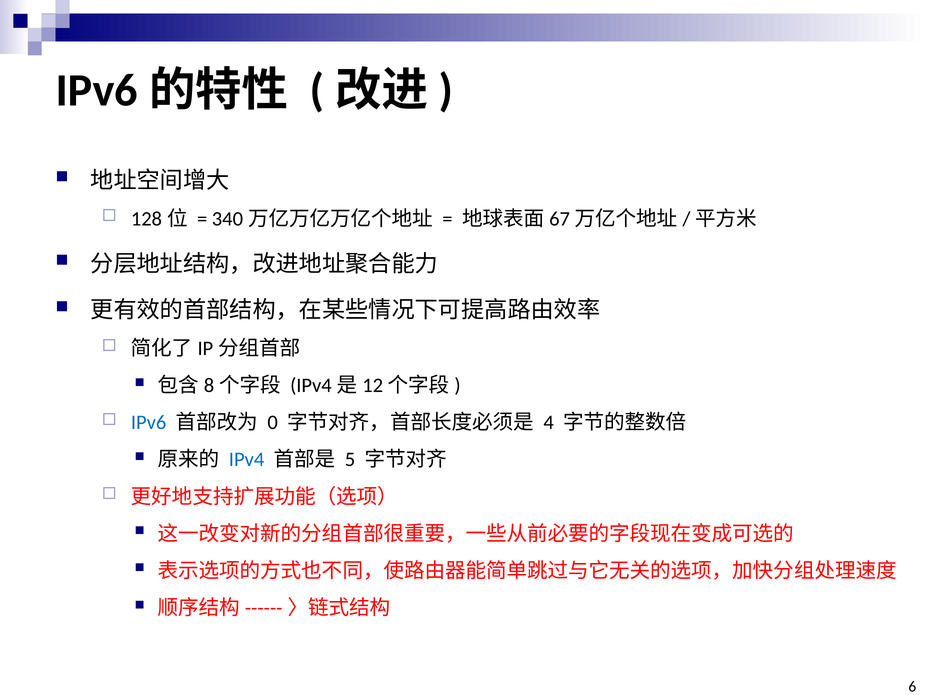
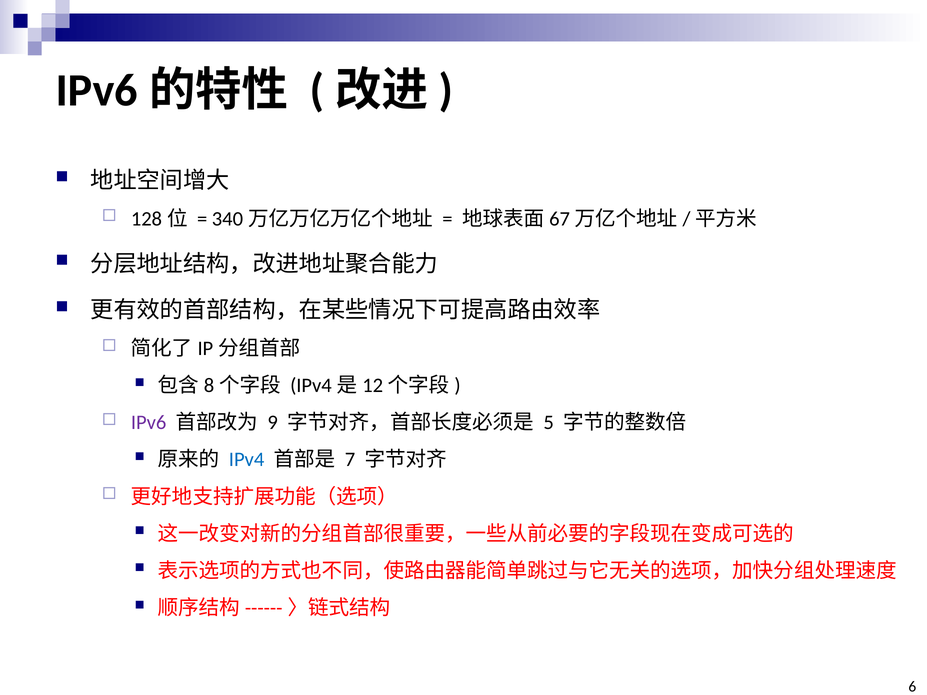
IPv6 colour: blue -> purple
0: 0 -> 9
4: 4 -> 5
5: 5 -> 7
